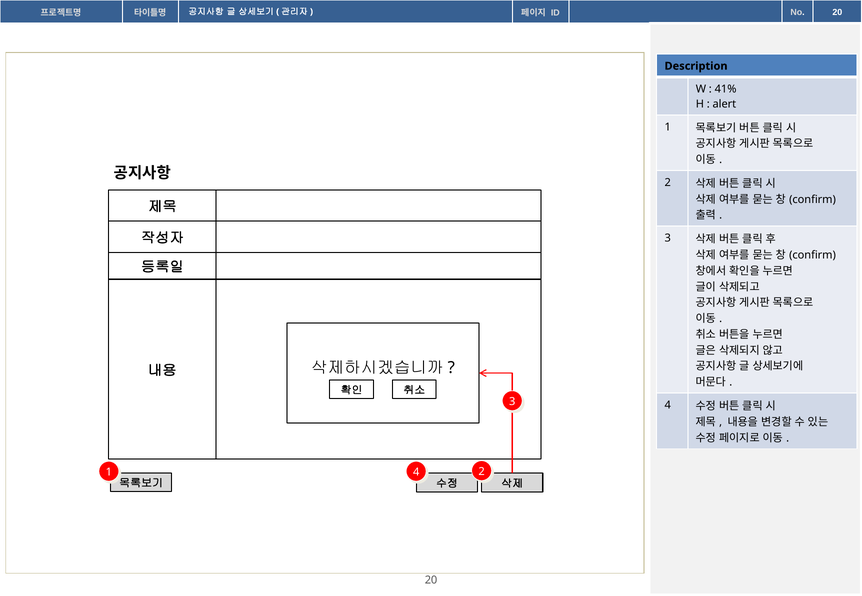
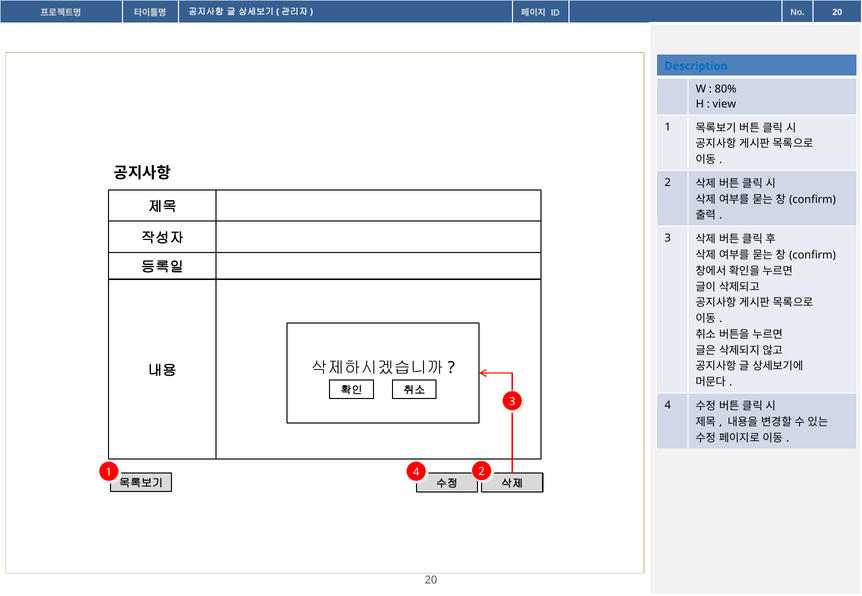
Description colour: black -> blue
41%: 41% -> 80%
alert: alert -> view
